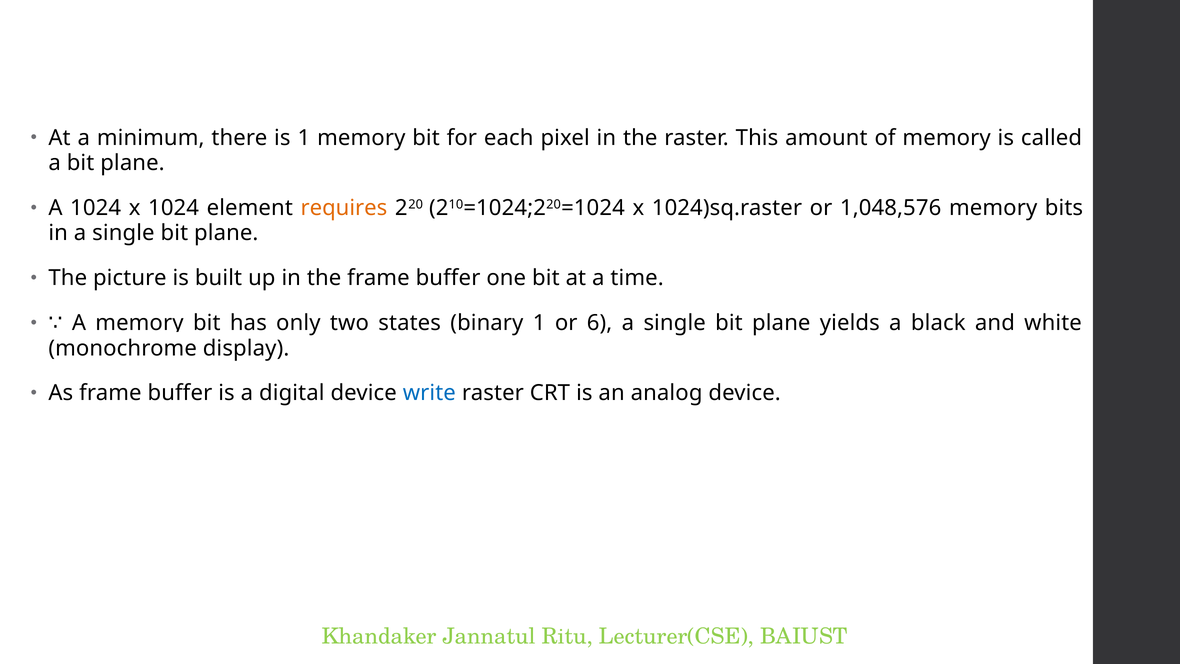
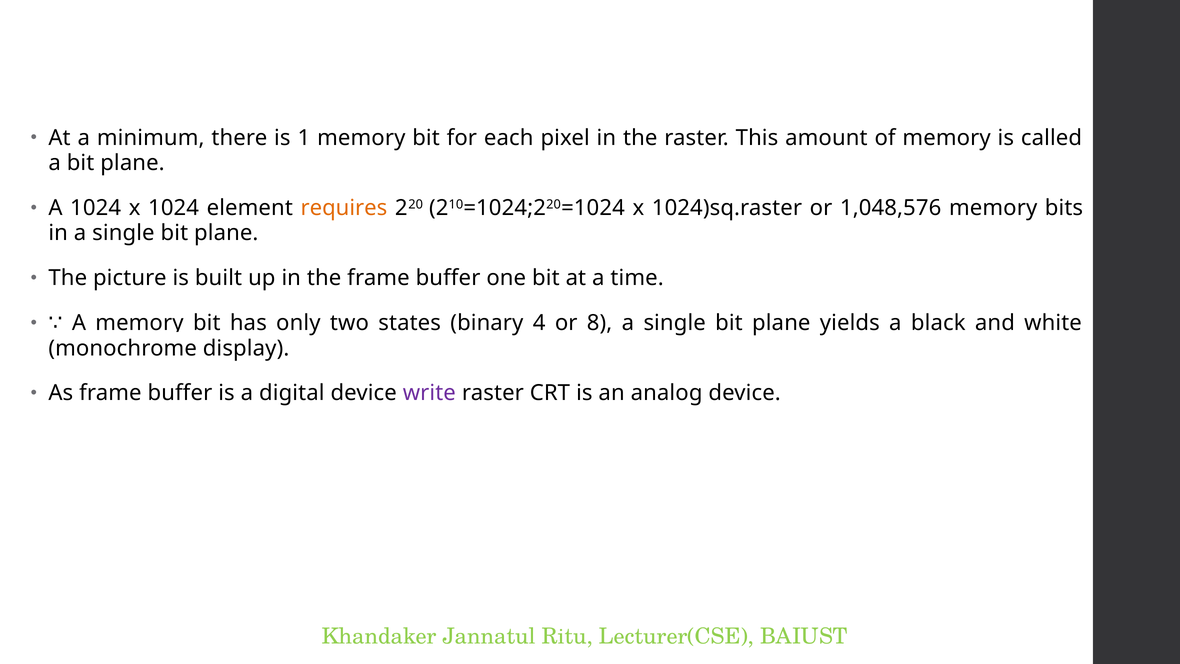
binary 1: 1 -> 4
6: 6 -> 8
write colour: blue -> purple
